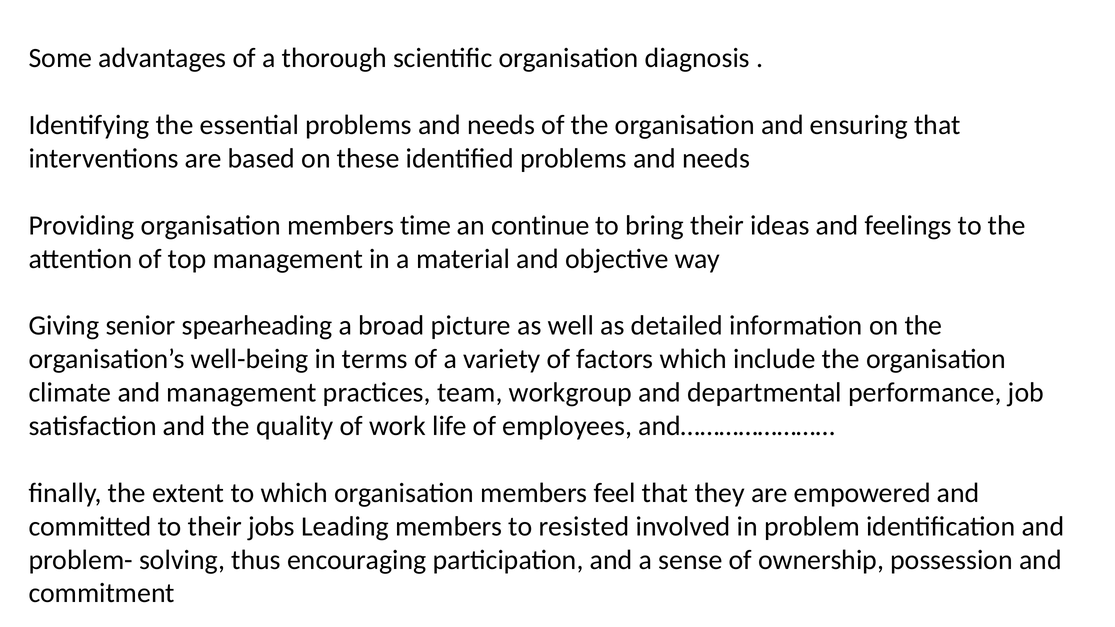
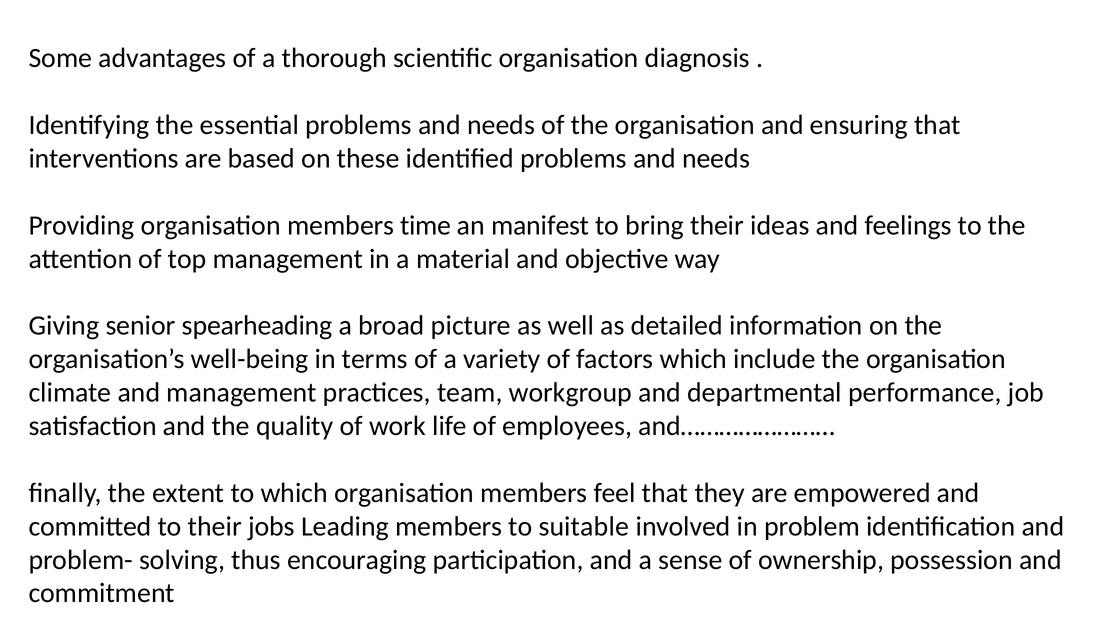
continue: continue -> manifest
resisted: resisted -> suitable
